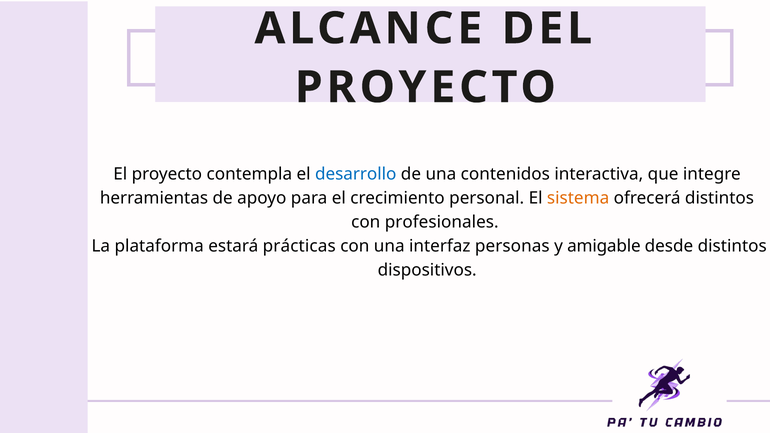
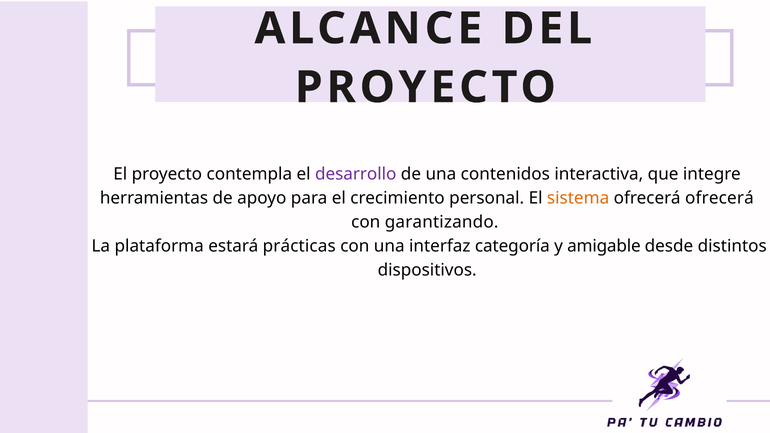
desarrollo colour: blue -> purple
ofrecerá distintos: distintos -> ofrecerá
profesionales: profesionales -> garantizando
personas: personas -> categoría
